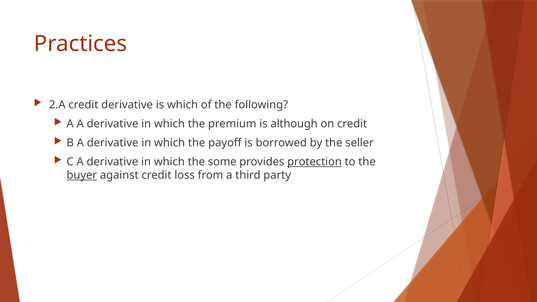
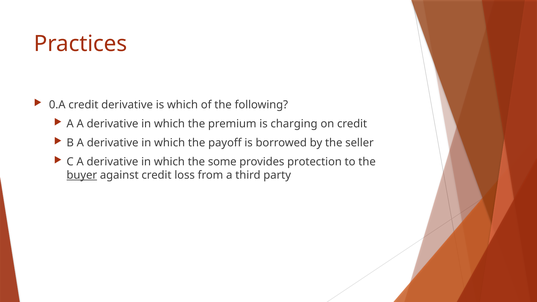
2.A: 2.A -> 0.A
although: although -> charging
protection underline: present -> none
